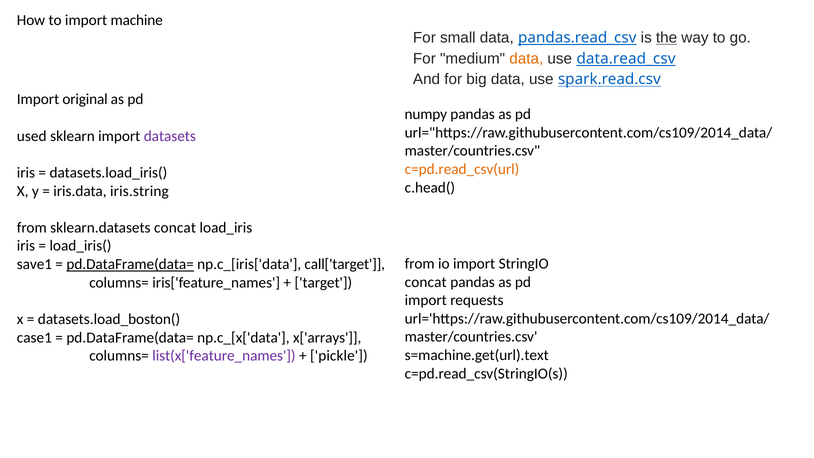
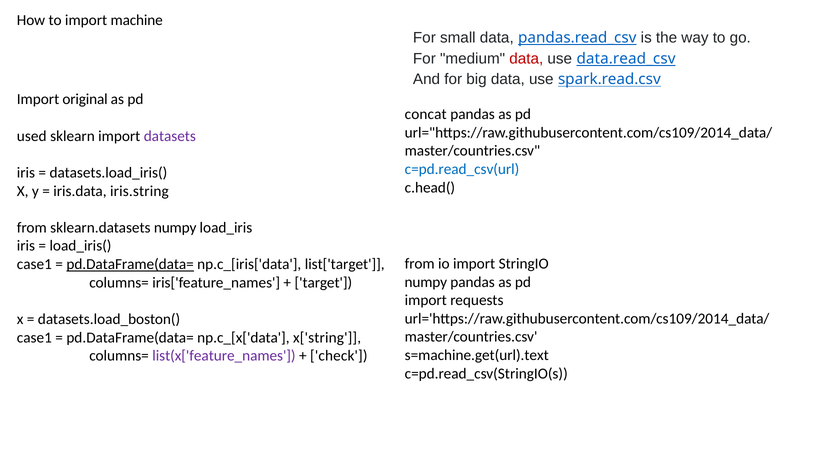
the underline: present -> none
data at (526, 58) colour: orange -> red
numpy: numpy -> concat
c=pd.read_csv(url colour: orange -> blue
sklearn.datasets concat: concat -> numpy
save1 at (34, 264): save1 -> case1
call['target: call['target -> list['target
concat at (426, 282): concat -> numpy
x['arrays: x['arrays -> x['string
pickle: pickle -> check
